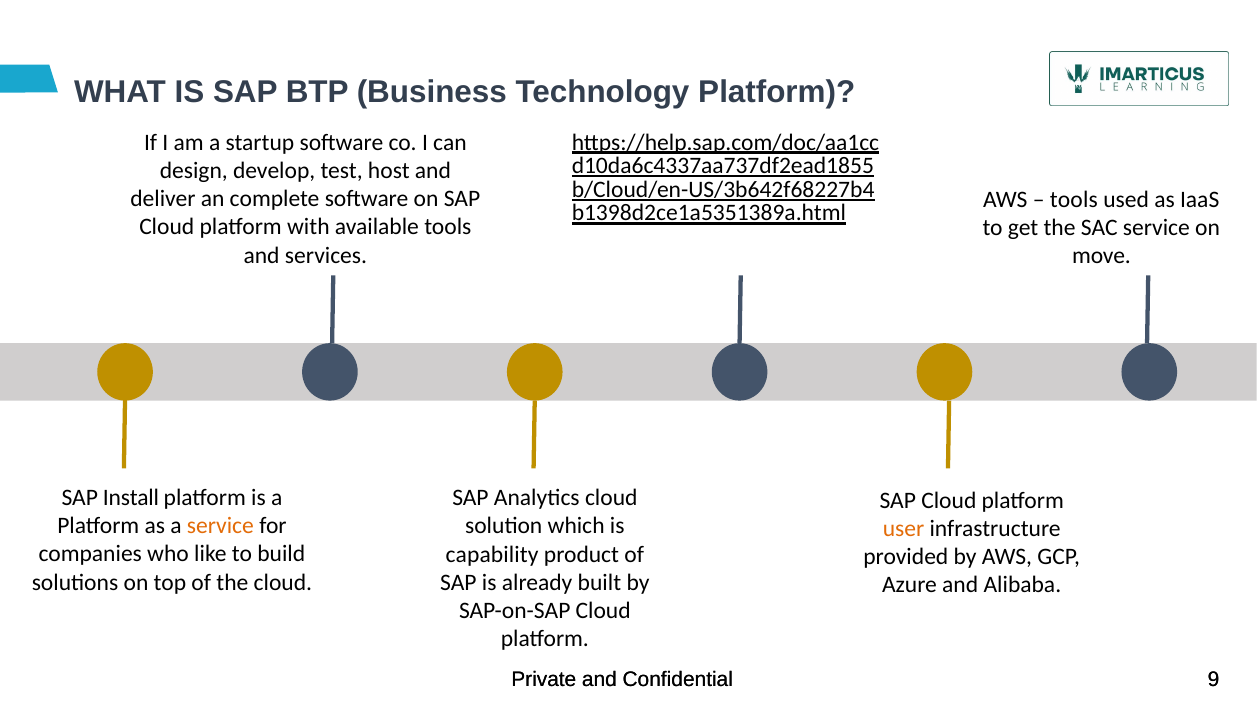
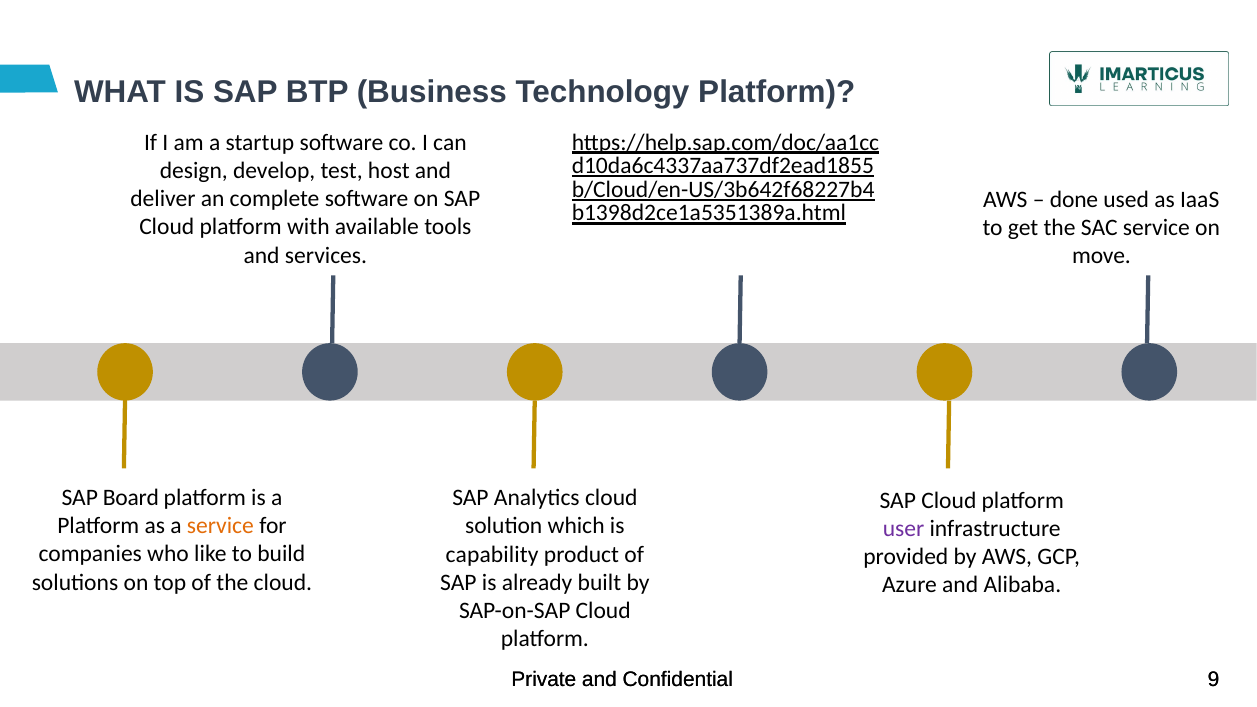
tools at (1074, 199): tools -> done
Install: Install -> Board
user colour: orange -> purple
